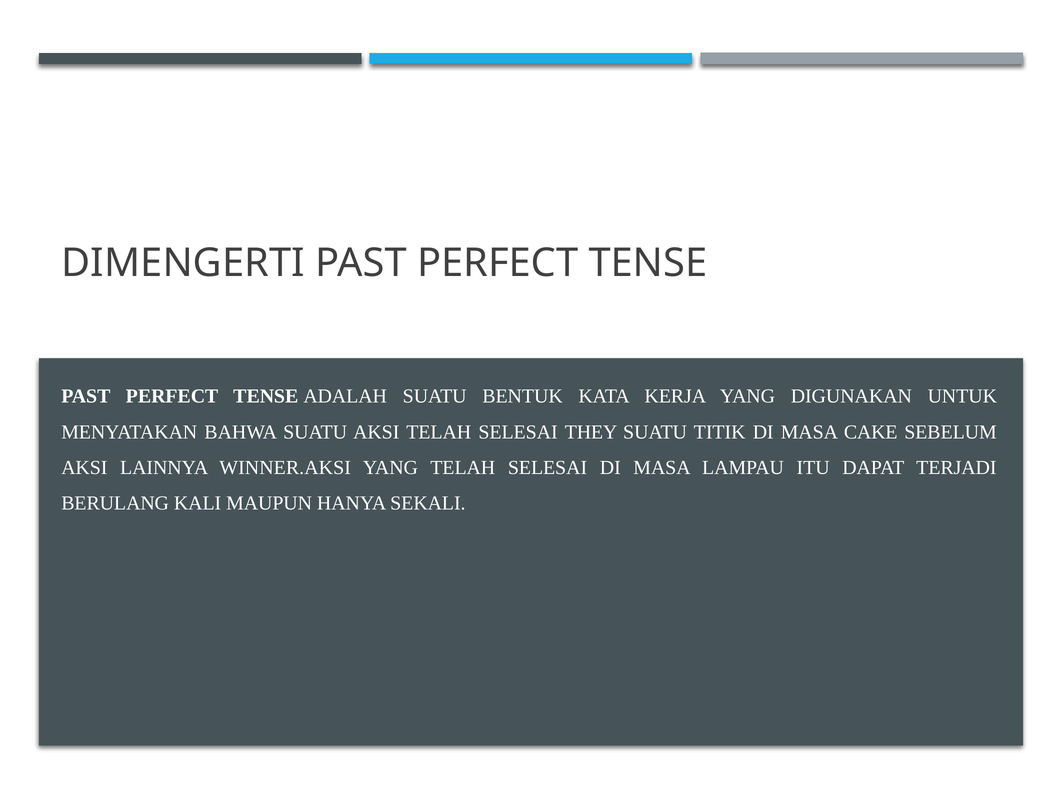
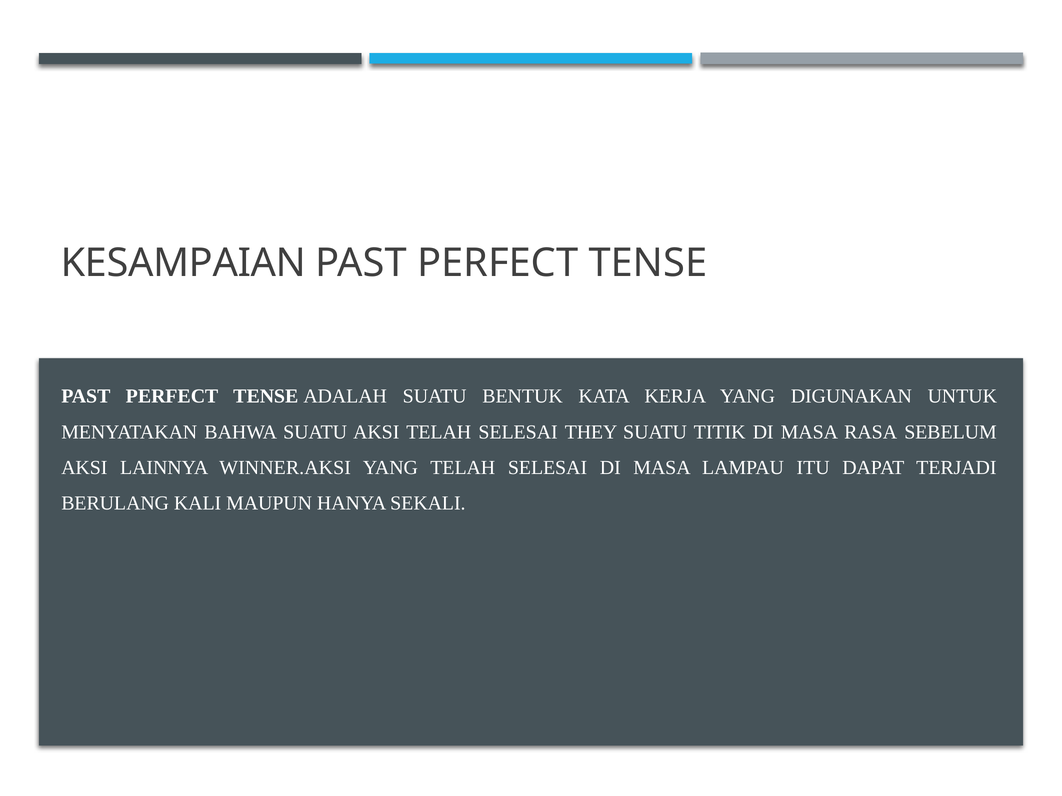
DIMENGERTI: DIMENGERTI -> KESAMPAIAN
CAKE: CAKE -> RASA
